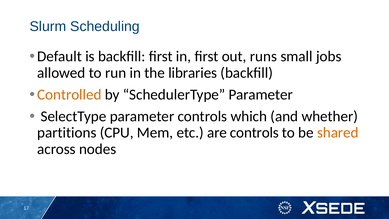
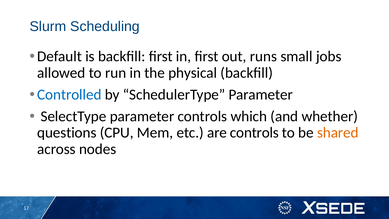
libraries: libraries -> physical
Controlled colour: orange -> blue
partitions: partitions -> questions
